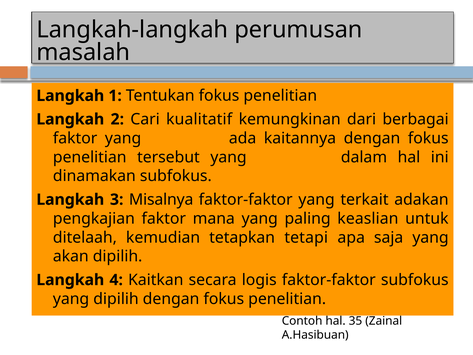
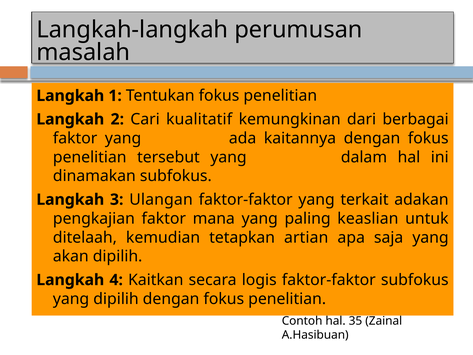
Misalnya: Misalnya -> Ulangan
tetapi: tetapi -> artian
